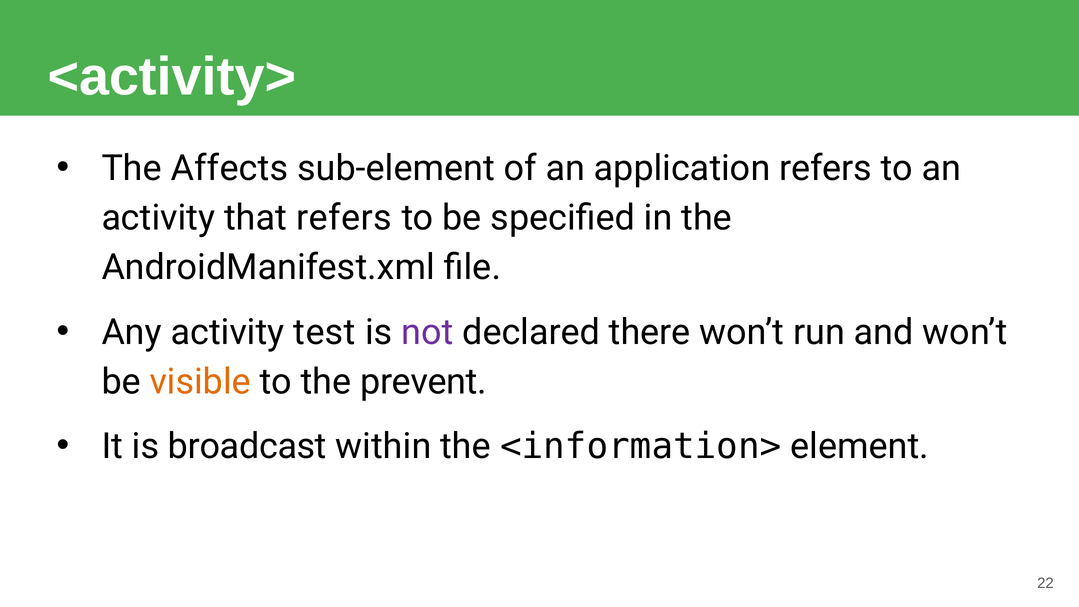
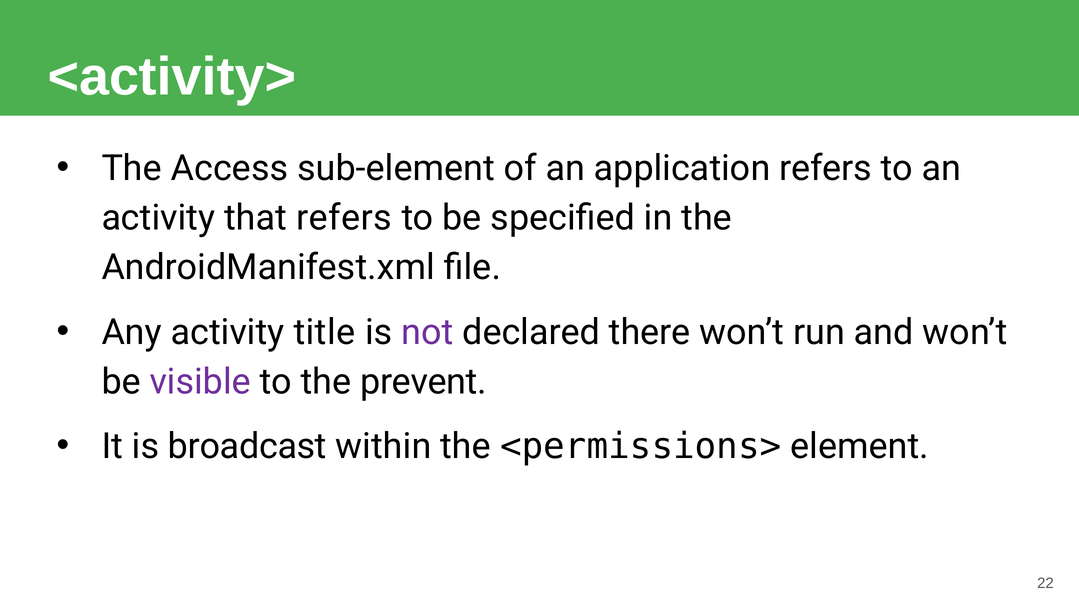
Affects: Affects -> Access
test: test -> title
visible colour: orange -> purple
<information>: <information> -> <permissions>
